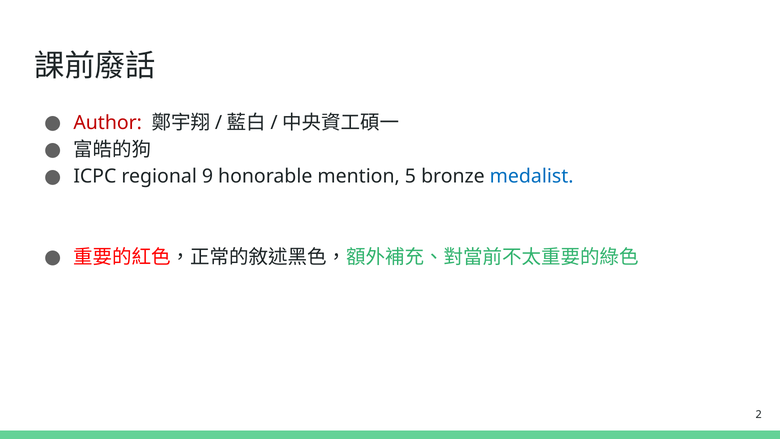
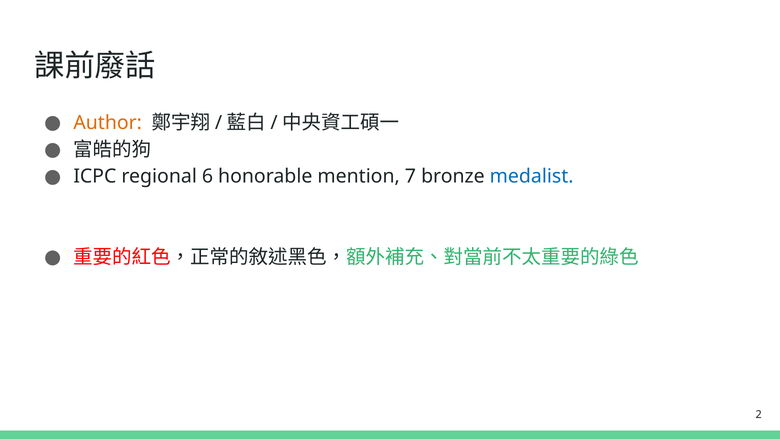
Author colour: red -> orange
9: 9 -> 6
5: 5 -> 7
